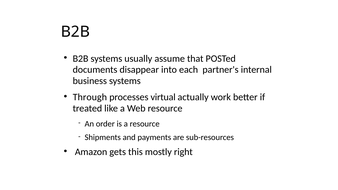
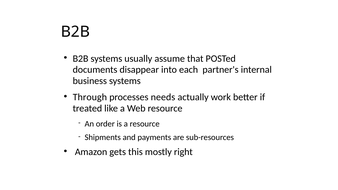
virtual: virtual -> needs
